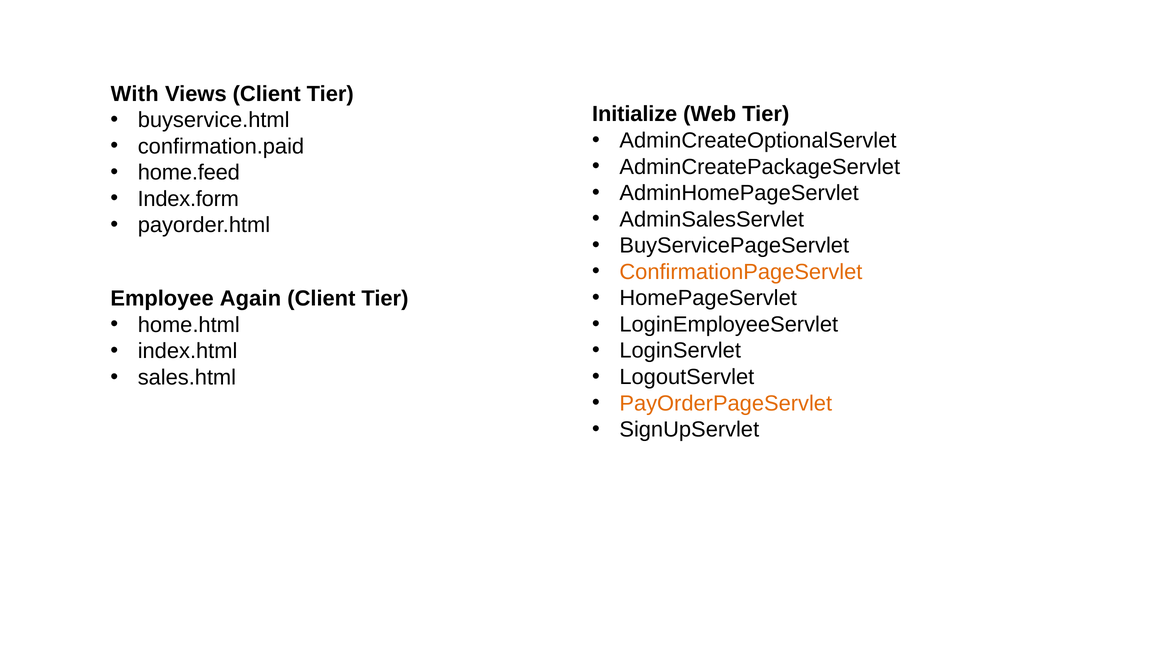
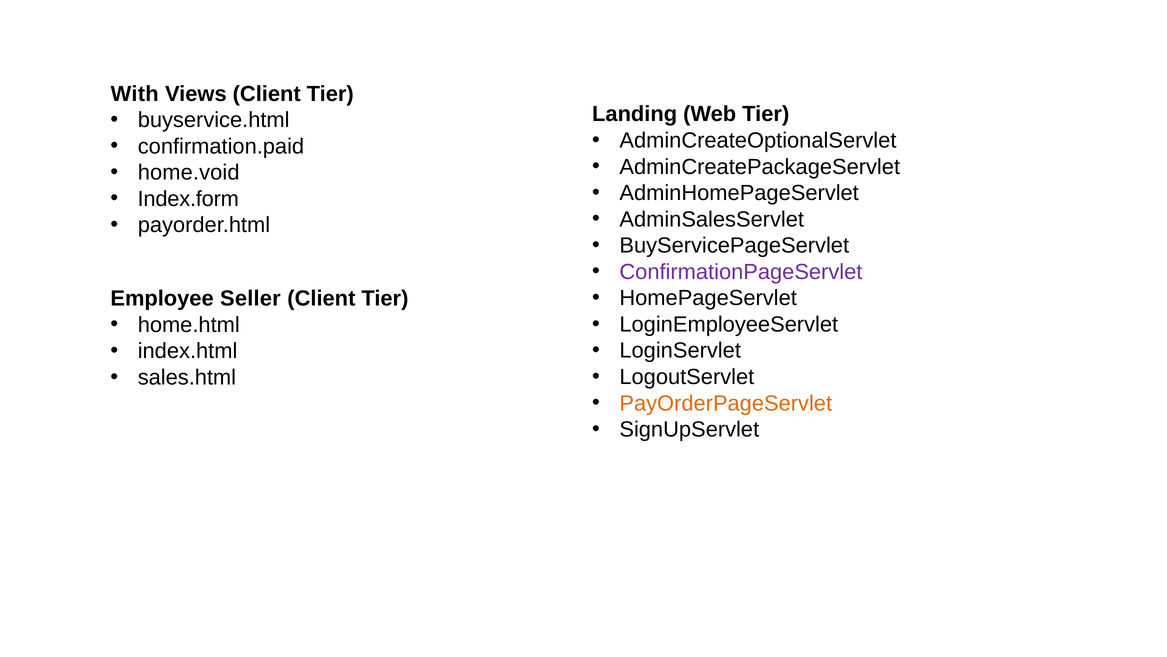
Initialize: Initialize -> Landing
home.feed: home.feed -> home.void
ConfirmationPageServlet colour: orange -> purple
Again: Again -> Seller
